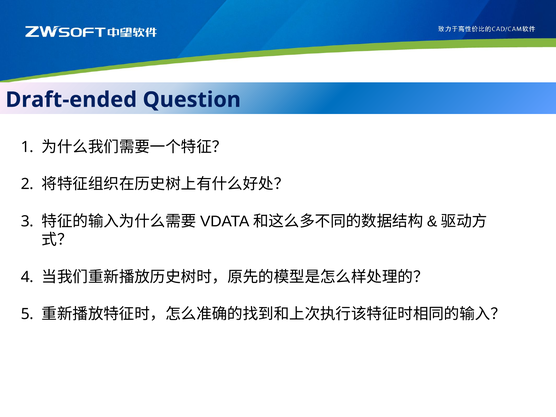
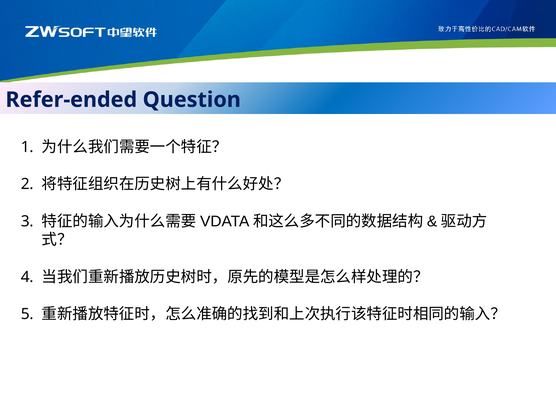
Draft-ended: Draft-ended -> Refer-ended
